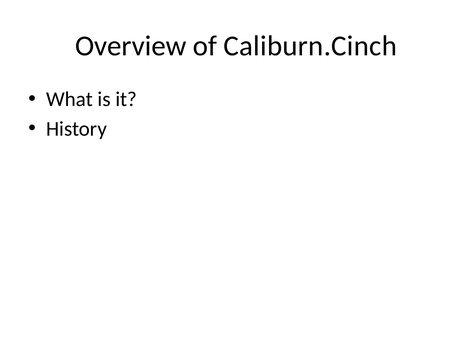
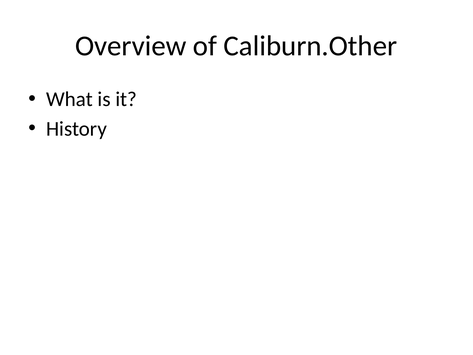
Caliburn.Cinch: Caliburn.Cinch -> Caliburn.Other
